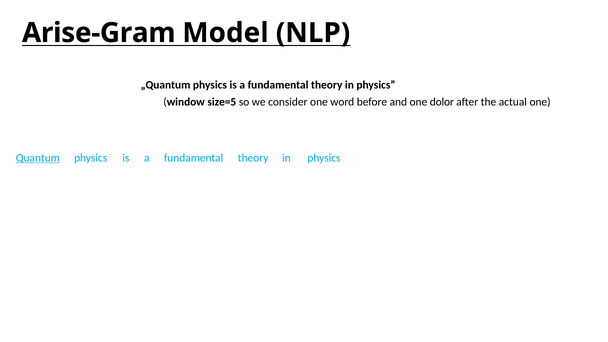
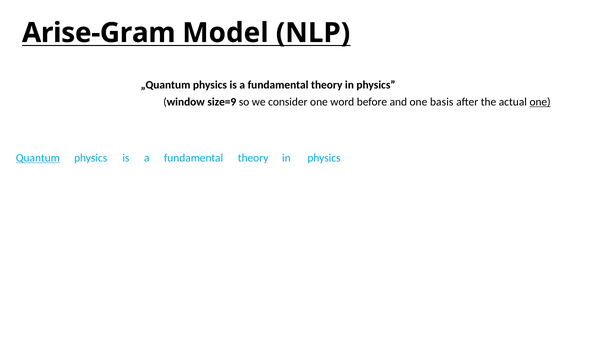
size=5: size=5 -> size=9
dolor: dolor -> basis
one at (540, 102) underline: none -> present
